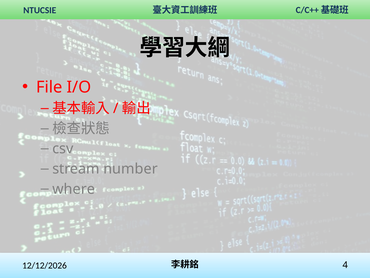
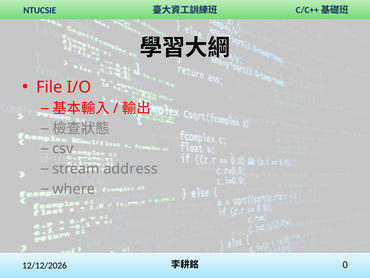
number: number -> address
4: 4 -> 0
